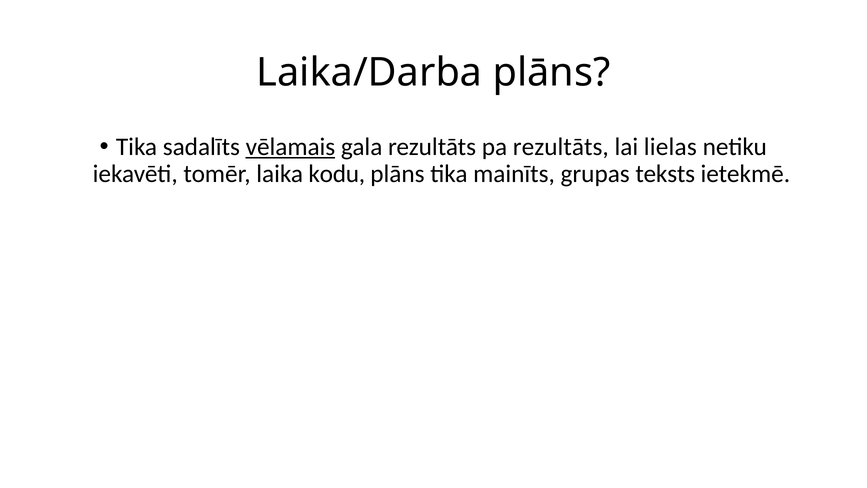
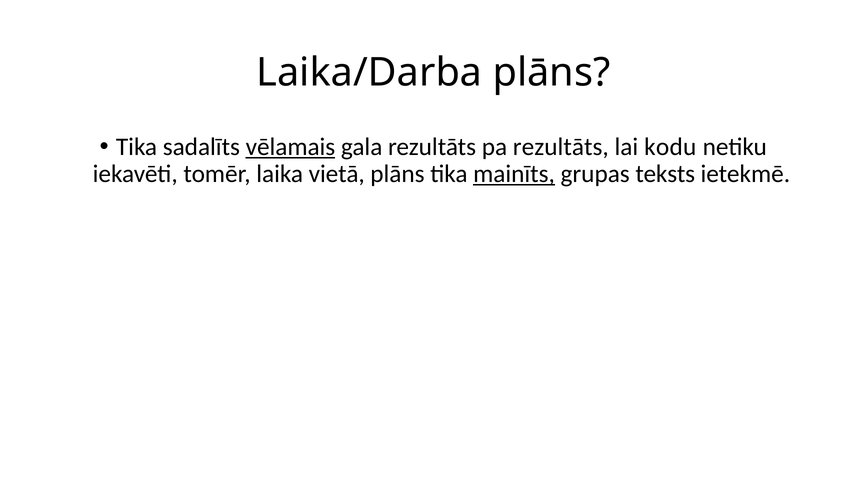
lielas: lielas -> kodu
kodu: kodu -> vietā
mainīts underline: none -> present
